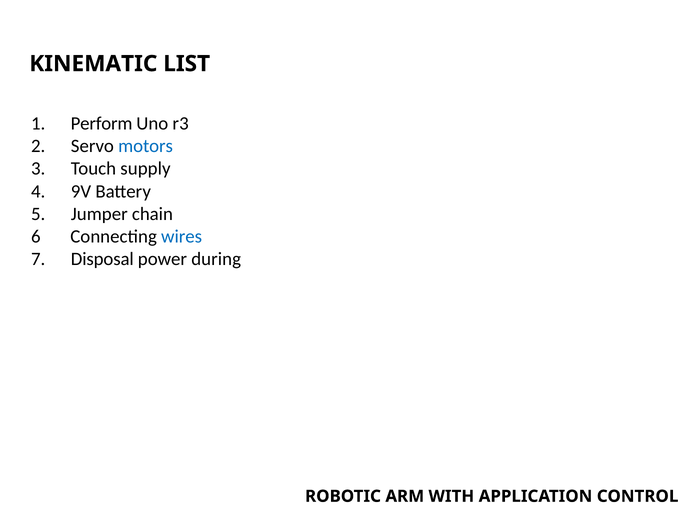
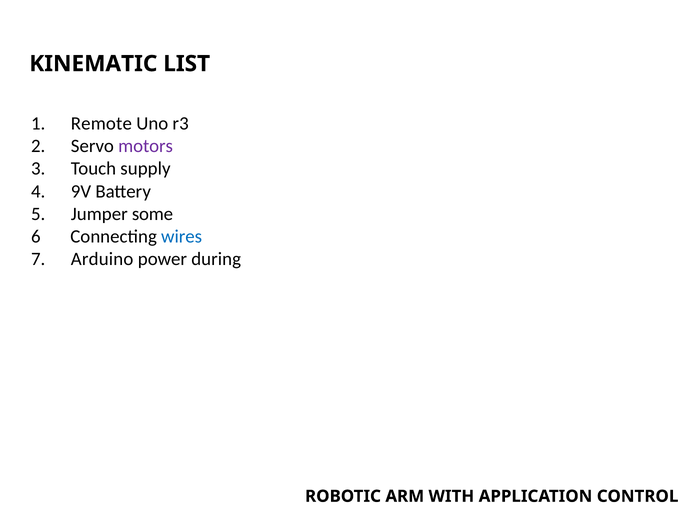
Perform: Perform -> Remote
motors colour: blue -> purple
chain: chain -> some
Disposal: Disposal -> Arduino
